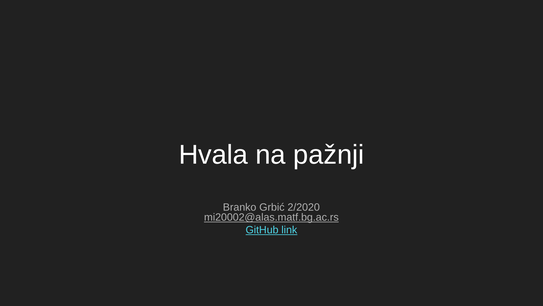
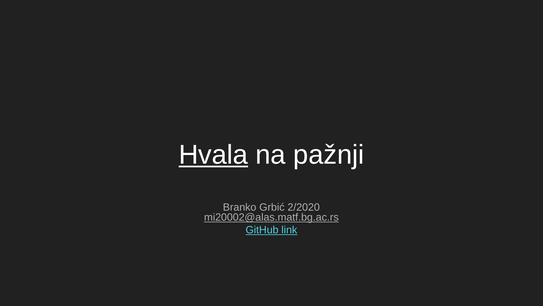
Hvala underline: none -> present
